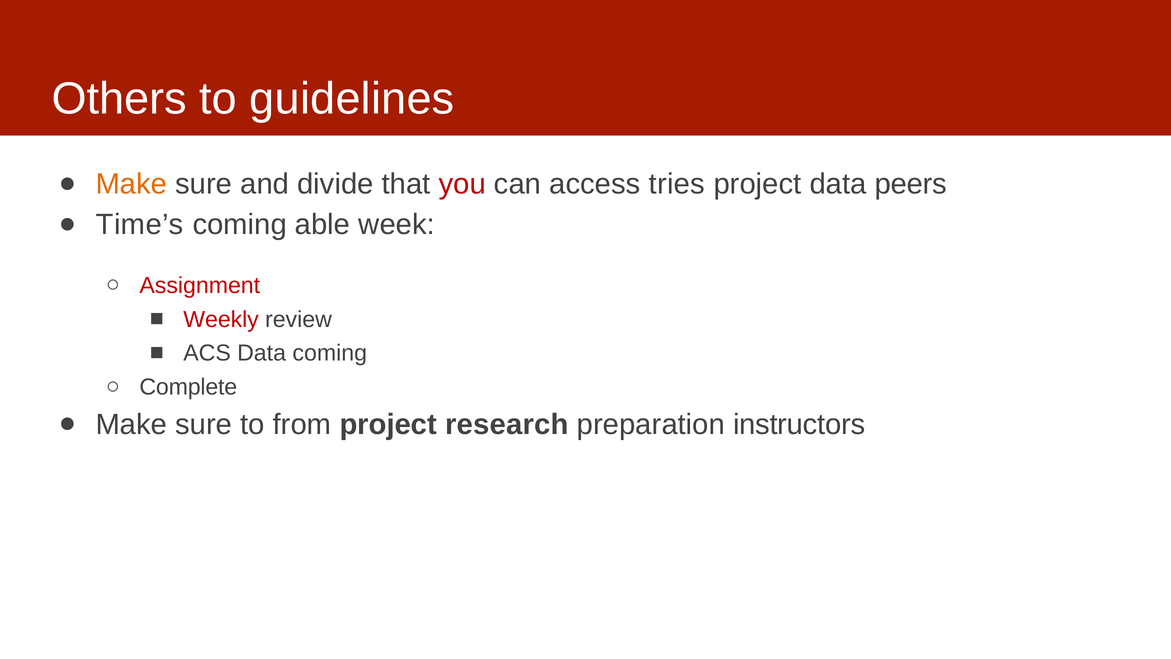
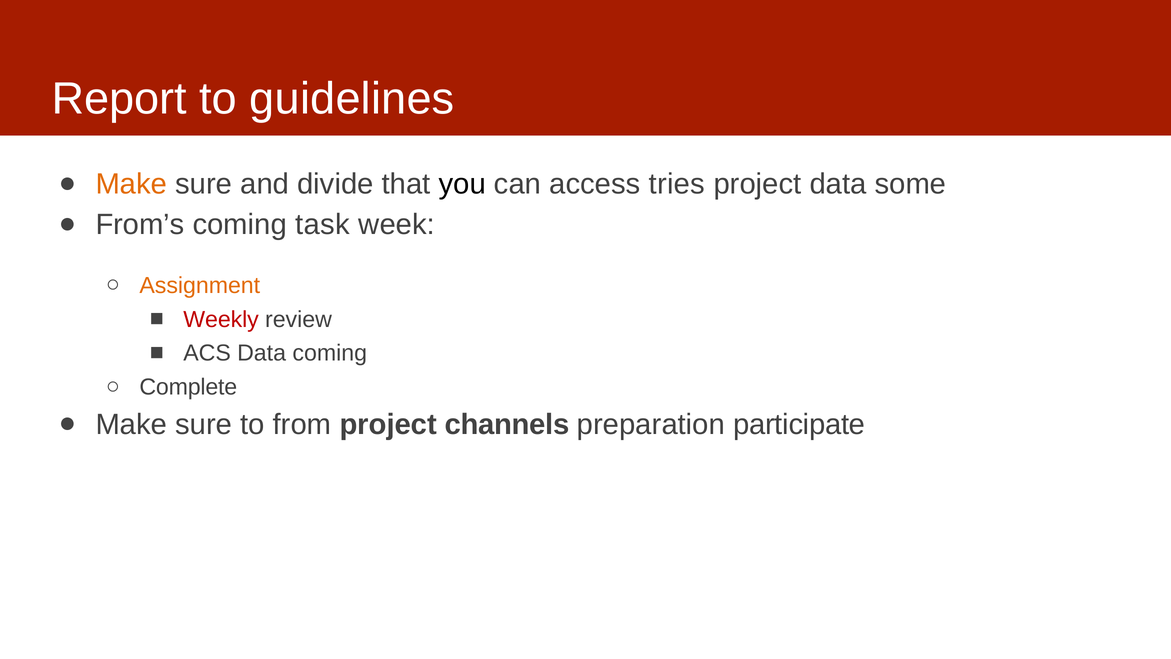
Others: Others -> Report
you colour: red -> black
peers: peers -> some
Time’s: Time’s -> From’s
able: able -> task
Assignment colour: red -> orange
research: research -> channels
instructors: instructors -> participate
